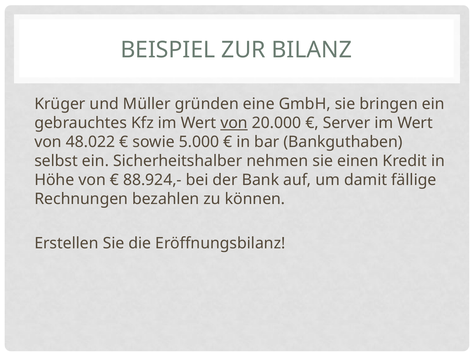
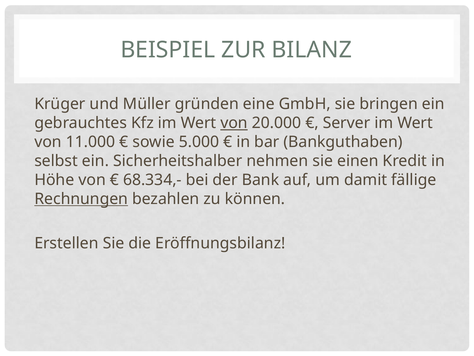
48.022: 48.022 -> 11.000
88.924,-: 88.924,- -> 68.334,-
Rechnungen underline: none -> present
